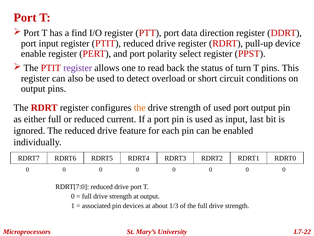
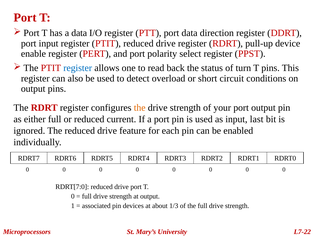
a find: find -> data
register at (78, 68) colour: purple -> blue
of used: used -> your
